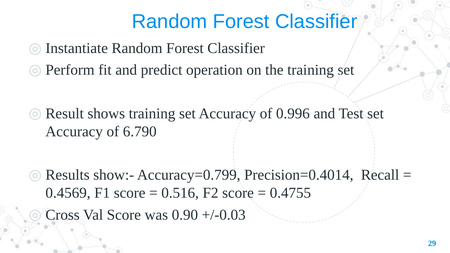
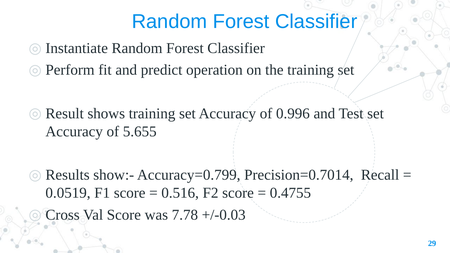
6.790: 6.790 -> 5.655
Precision=0.4014: Precision=0.4014 -> Precision=0.7014
0.4569: 0.4569 -> 0.0519
0.90: 0.90 -> 7.78
